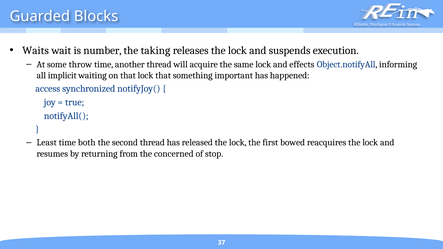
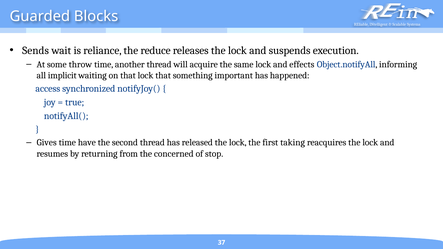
Waits: Waits -> Sends
number: number -> reliance
taking: taking -> reduce
Least: Least -> Gives
both: both -> have
bowed: bowed -> taking
